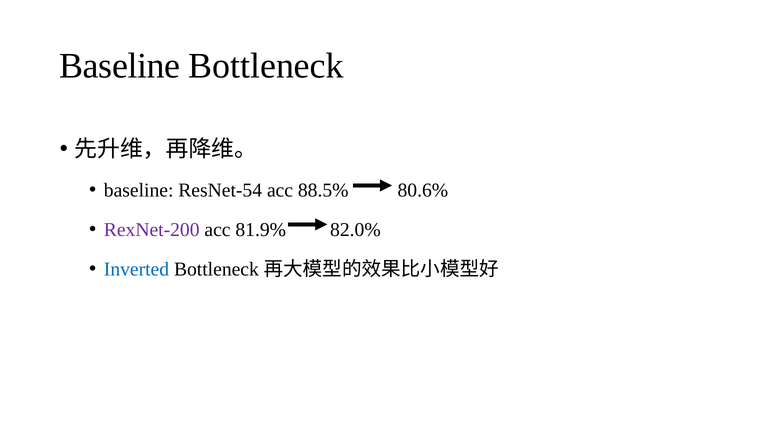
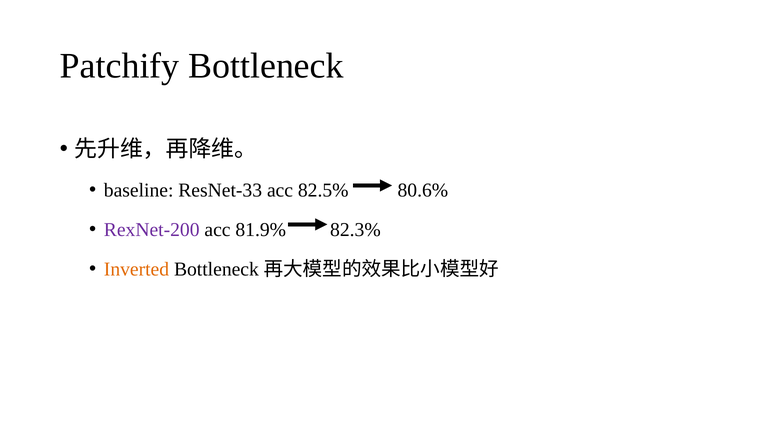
Baseline at (120, 66): Baseline -> Patchify
ResNet-54: ResNet-54 -> ResNet-33
88.5%: 88.5% -> 82.5%
82.0%: 82.0% -> 82.3%
Inverted colour: blue -> orange
